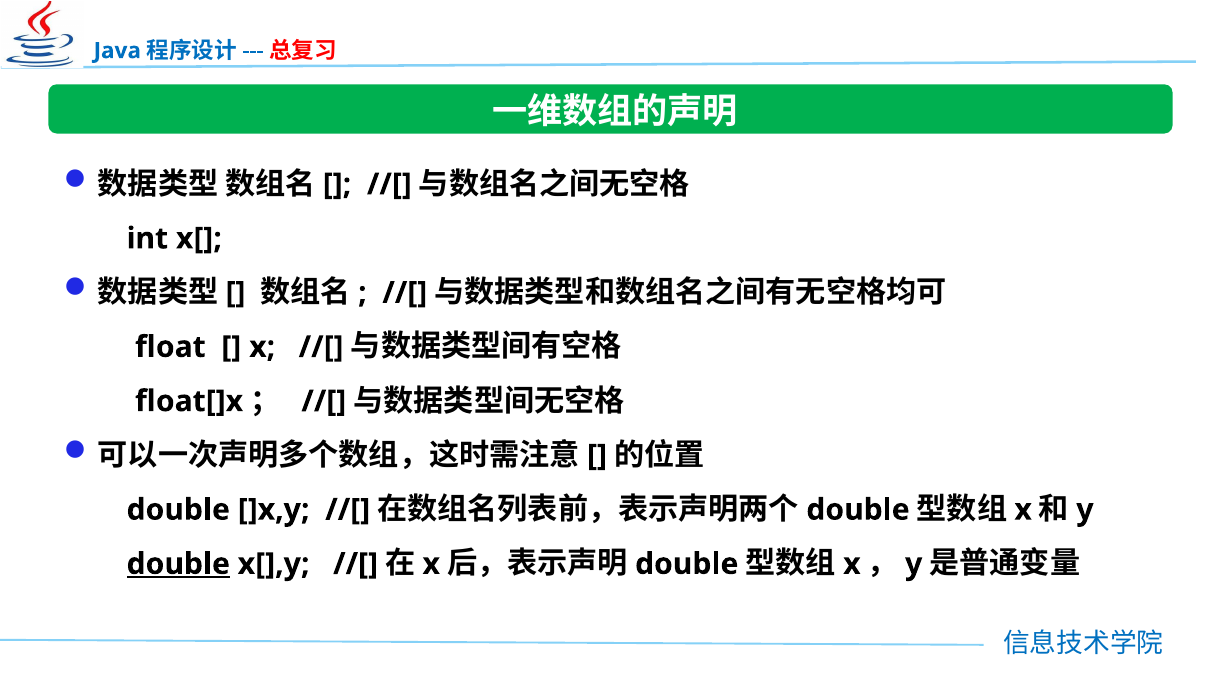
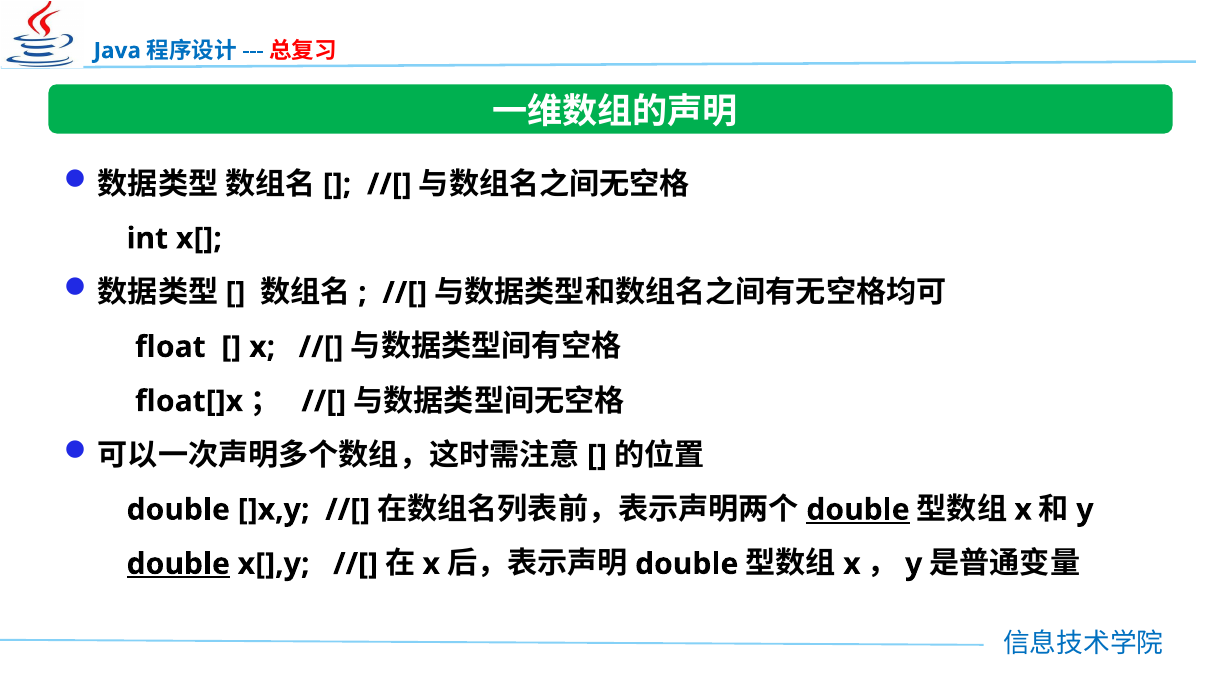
double at (858, 510) underline: none -> present
